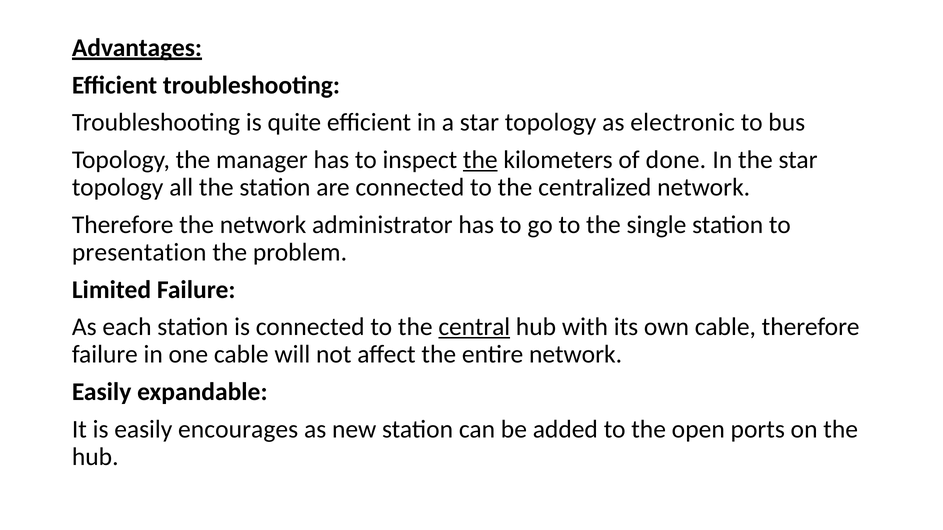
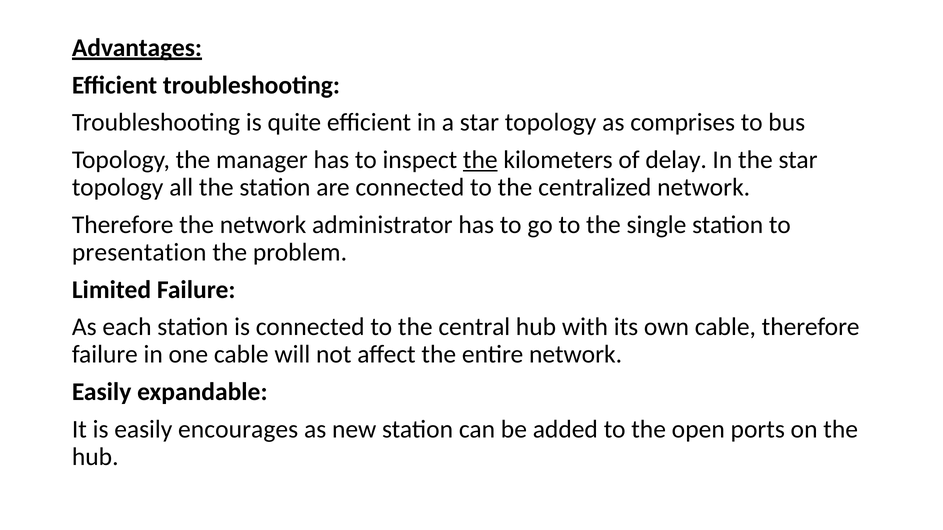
electronic: electronic -> comprises
done: done -> delay
central underline: present -> none
